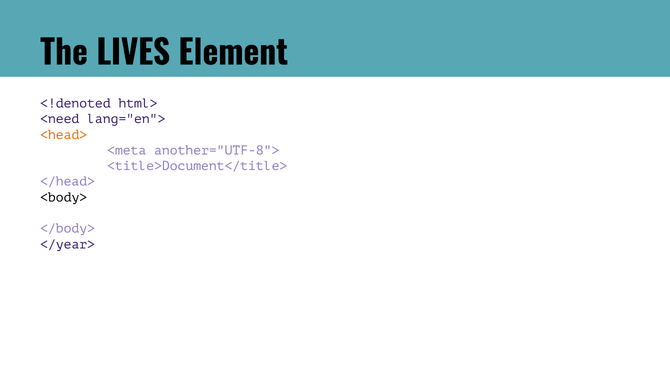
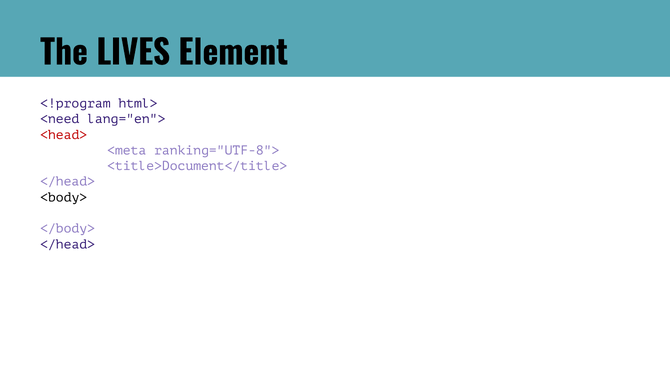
<!denoted: <!denoted -> <!program
<head> colour: orange -> red
another="UTF-8">: another="UTF-8"> -> ranking="UTF-8">
</year> at (68, 244): </year> -> </head>
